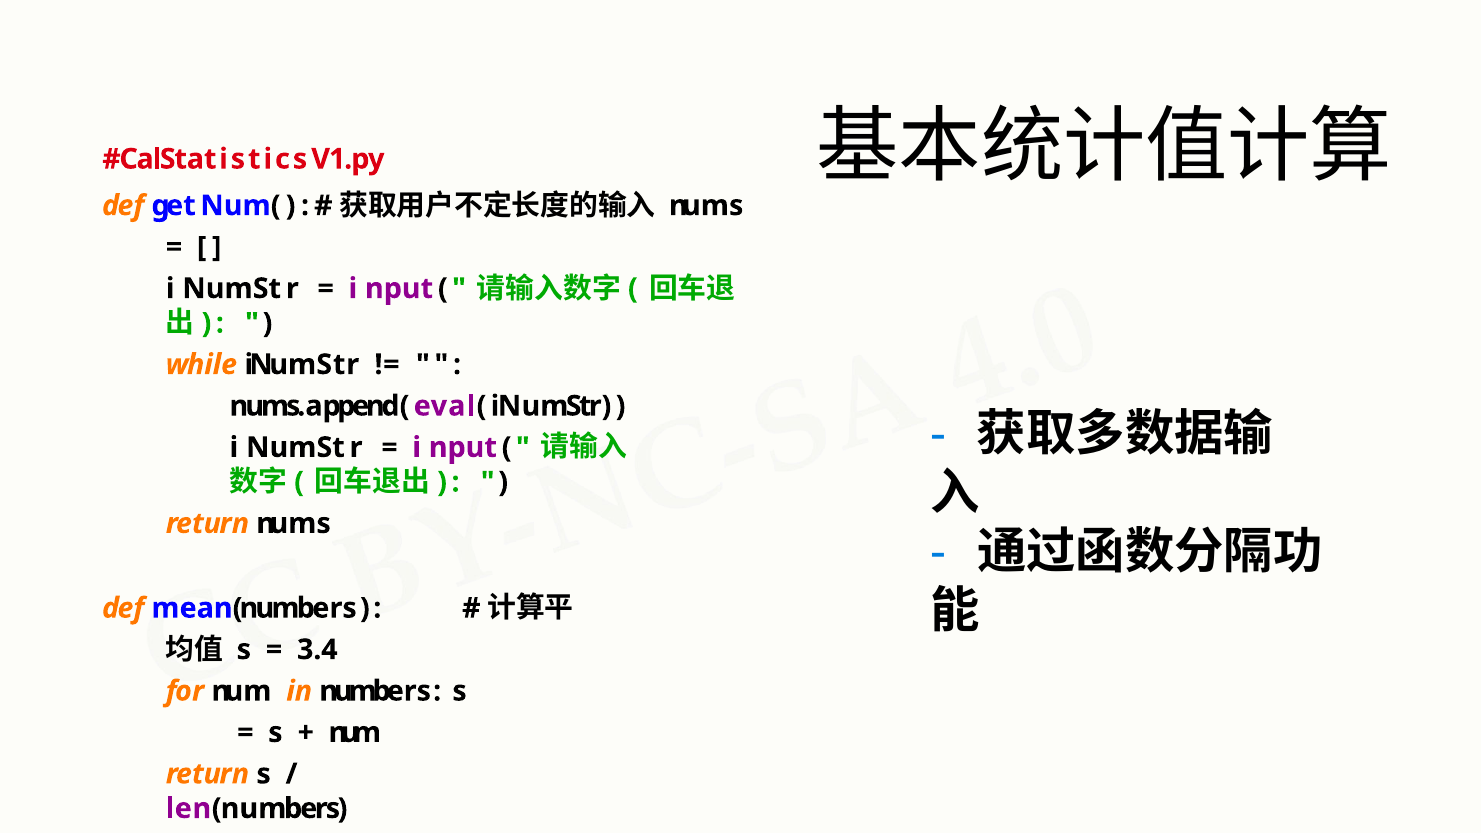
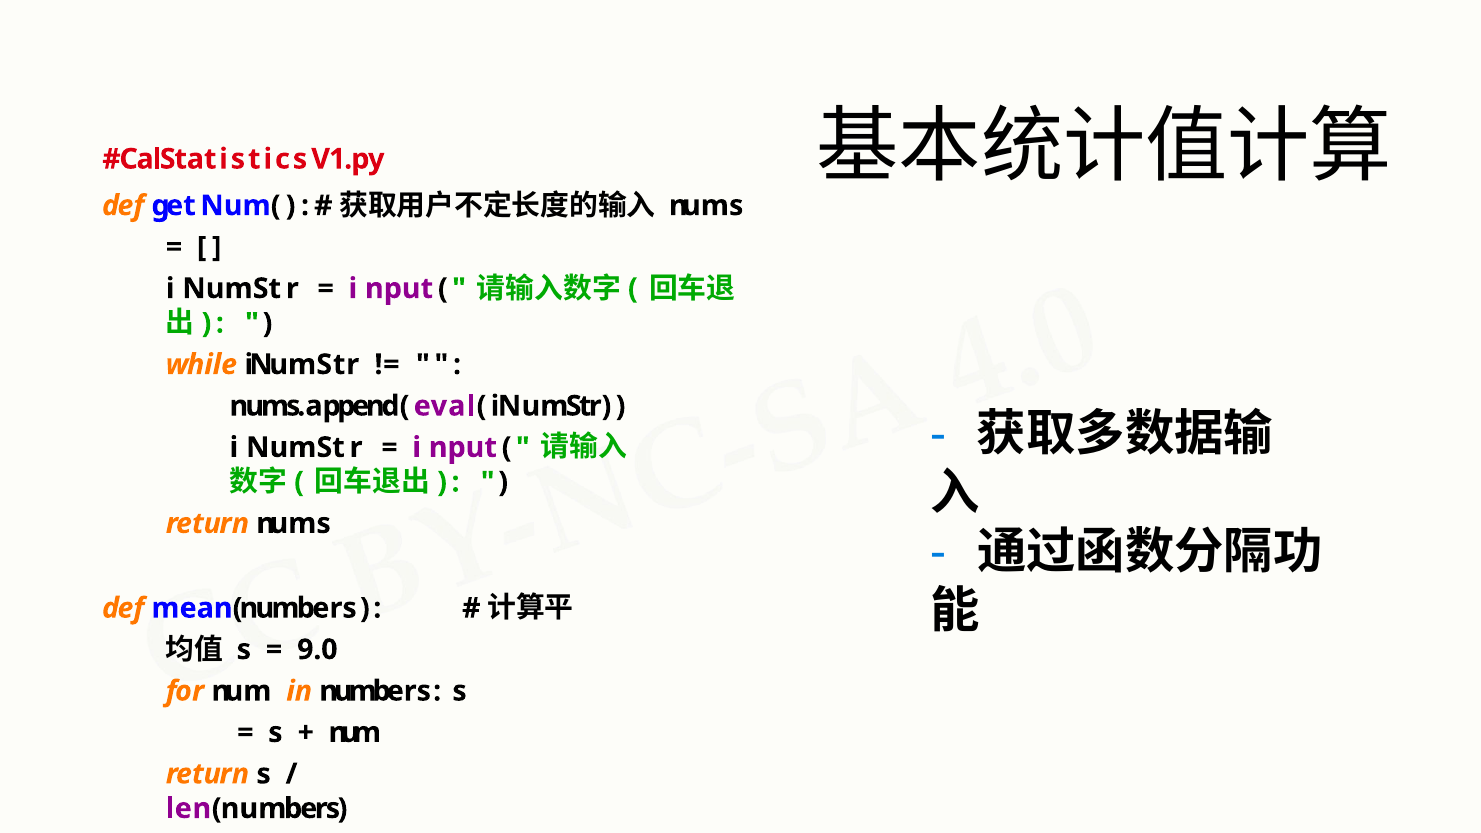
3.4: 3.4 -> 9.0
